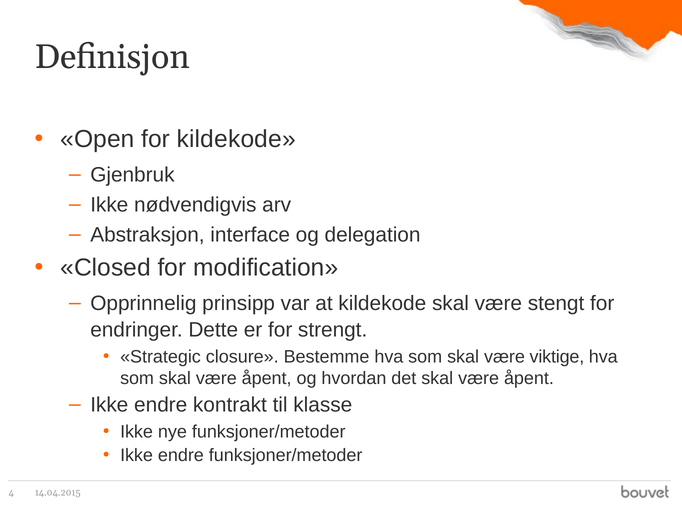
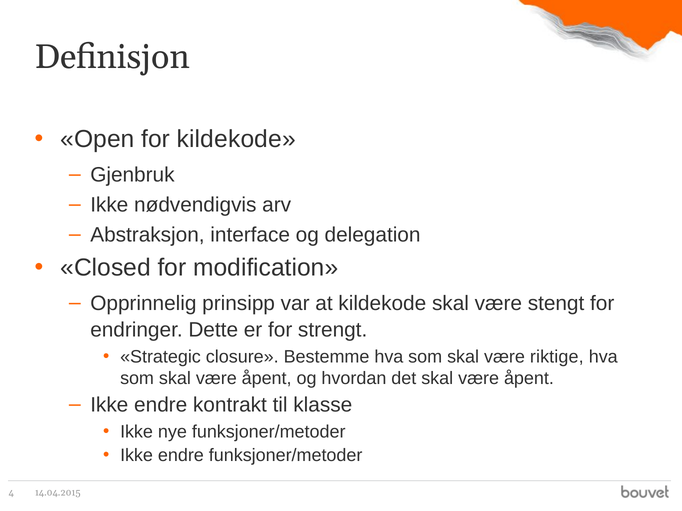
viktige: viktige -> riktige
